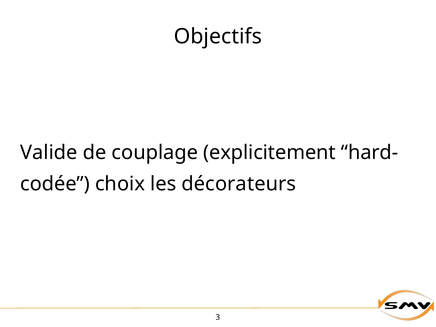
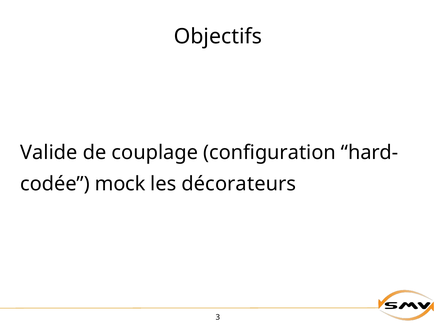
explicitement: explicitement -> configuration
choix: choix -> mock
